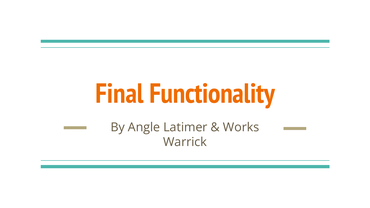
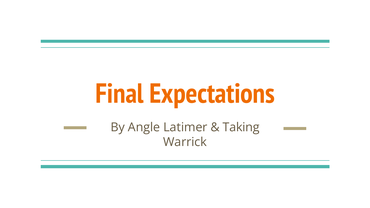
Functionality: Functionality -> Expectations
Works: Works -> Taking
